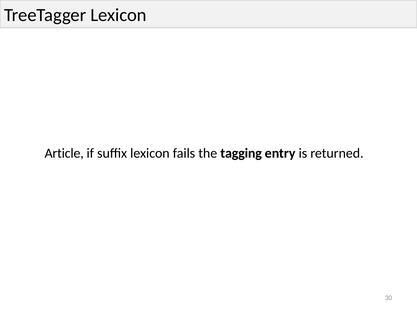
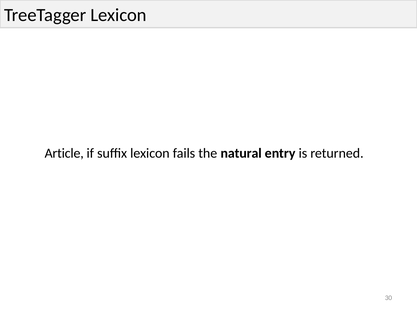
tagging: tagging -> natural
